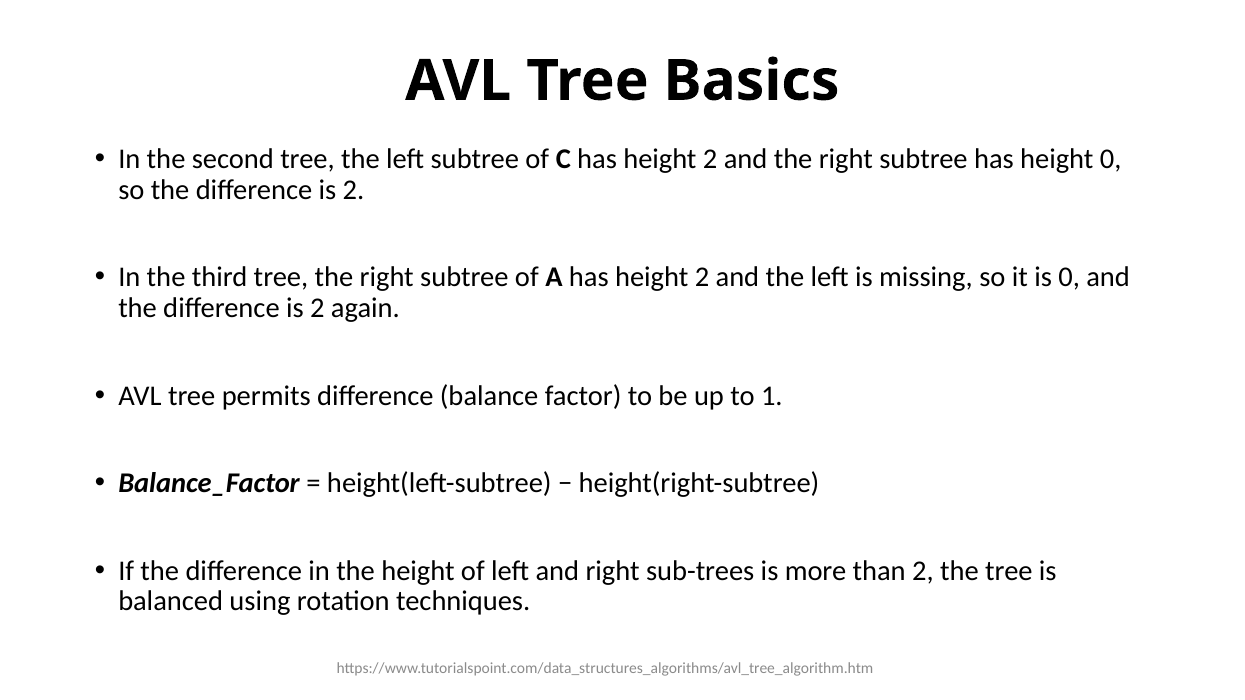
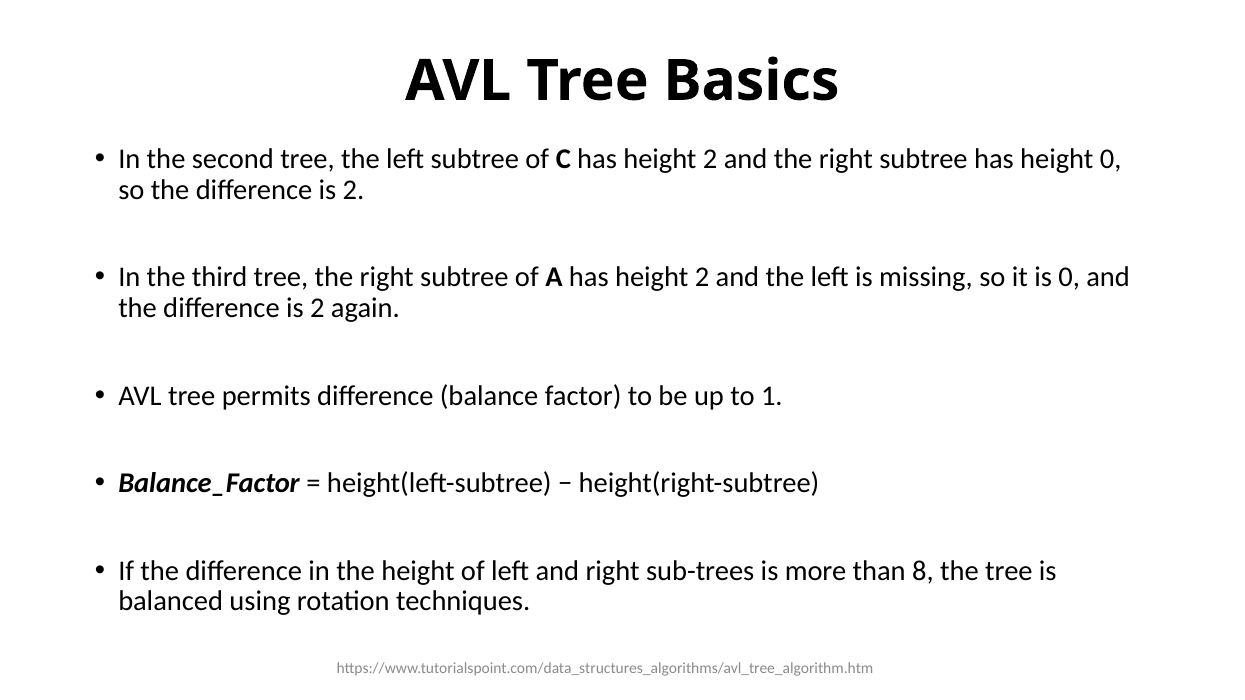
than 2: 2 -> 8
